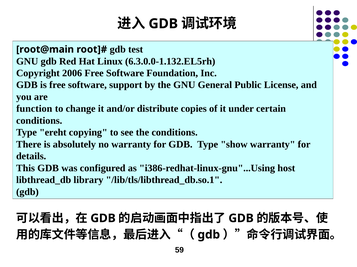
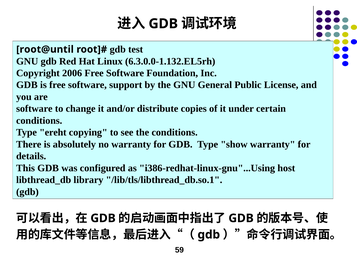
root@main: root@main -> root@until
function at (34, 109): function -> software
